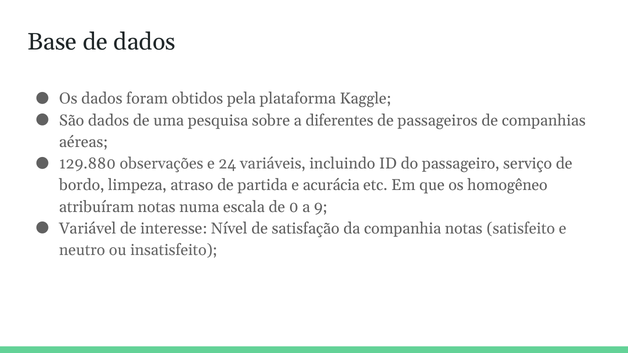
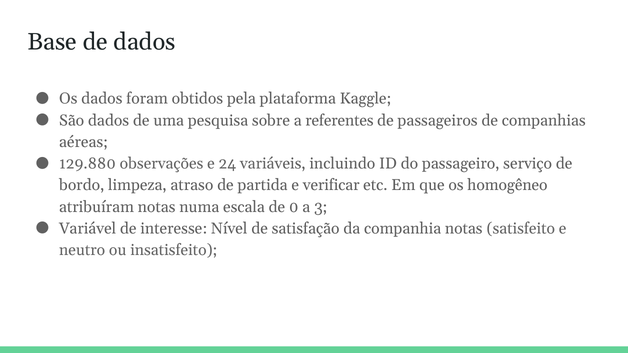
diferentes: diferentes -> referentes
acurácia: acurácia -> verificar
9: 9 -> 3
